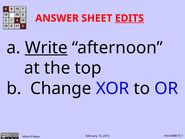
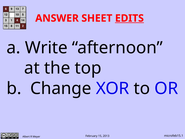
Write underline: present -> none
